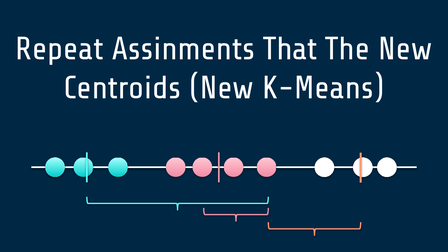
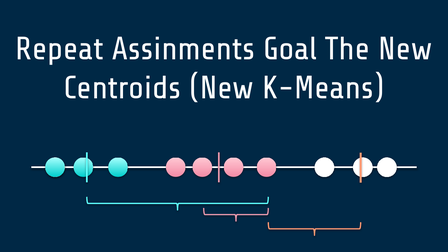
That: That -> Goal
